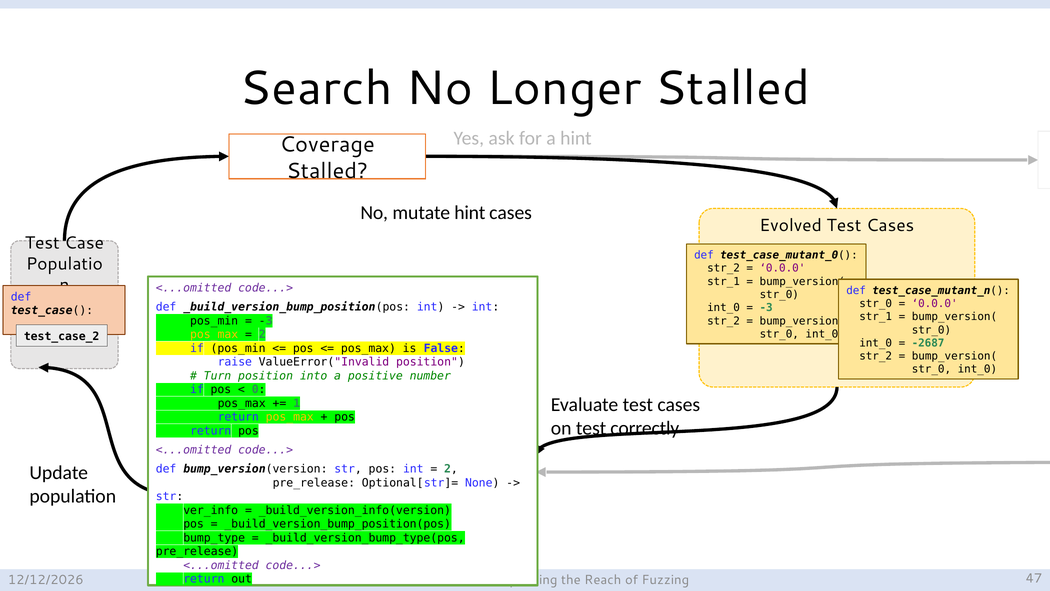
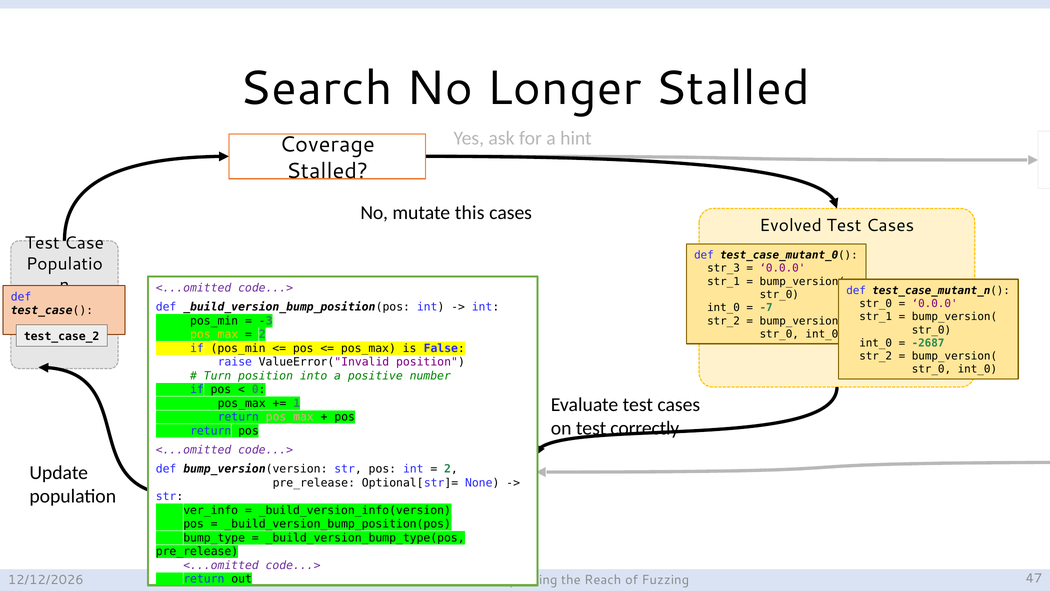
mutate hint: hint -> this
str_2 at (724, 268): str_2 -> str_3
-3 at (766, 308): -3 -> -7
pos_max at (290, 417) colour: yellow -> pink
